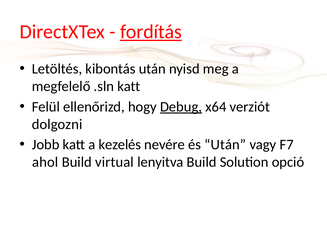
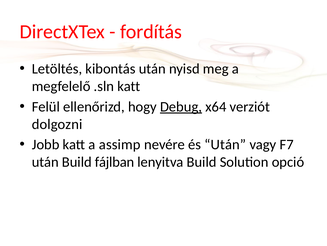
fordítás underline: present -> none
kezelés: kezelés -> assimp
ahol at (45, 162): ahol -> után
virtual: virtual -> fájlban
